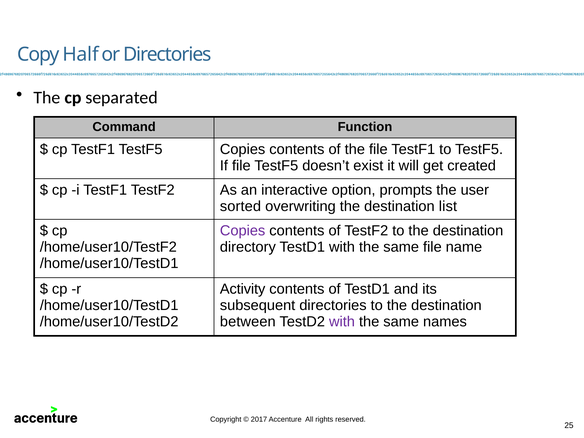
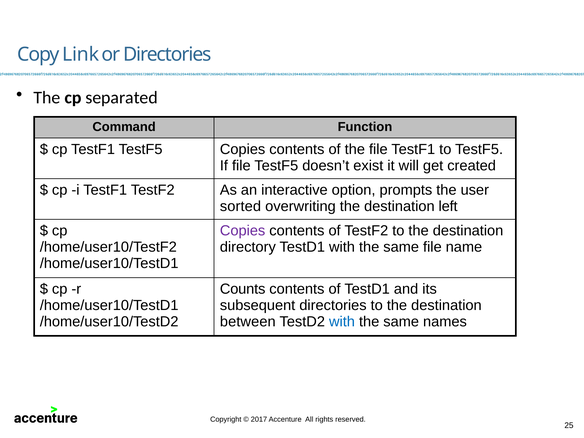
Half: Half -> Link
list: list -> left
Activity: Activity -> Counts
with at (342, 322) colour: purple -> blue
